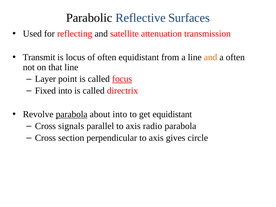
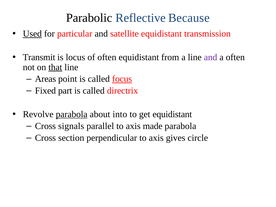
Surfaces: Surfaces -> Because
Used underline: none -> present
reflecting: reflecting -> particular
satellite attenuation: attenuation -> equidistant
and at (211, 57) colour: orange -> purple
that underline: none -> present
Layer: Layer -> Areas
Fixed into: into -> part
radio: radio -> made
